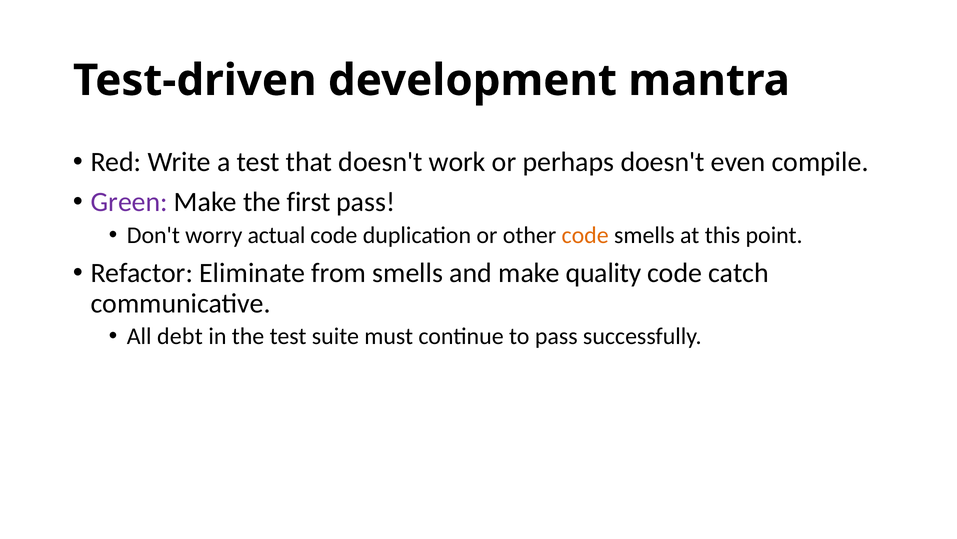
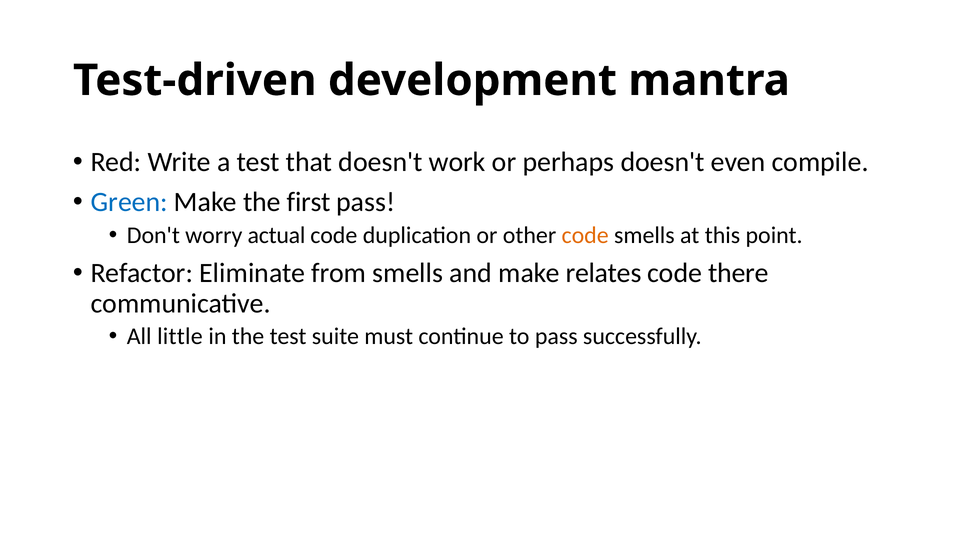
Green colour: purple -> blue
quality: quality -> relates
catch: catch -> there
debt: debt -> little
